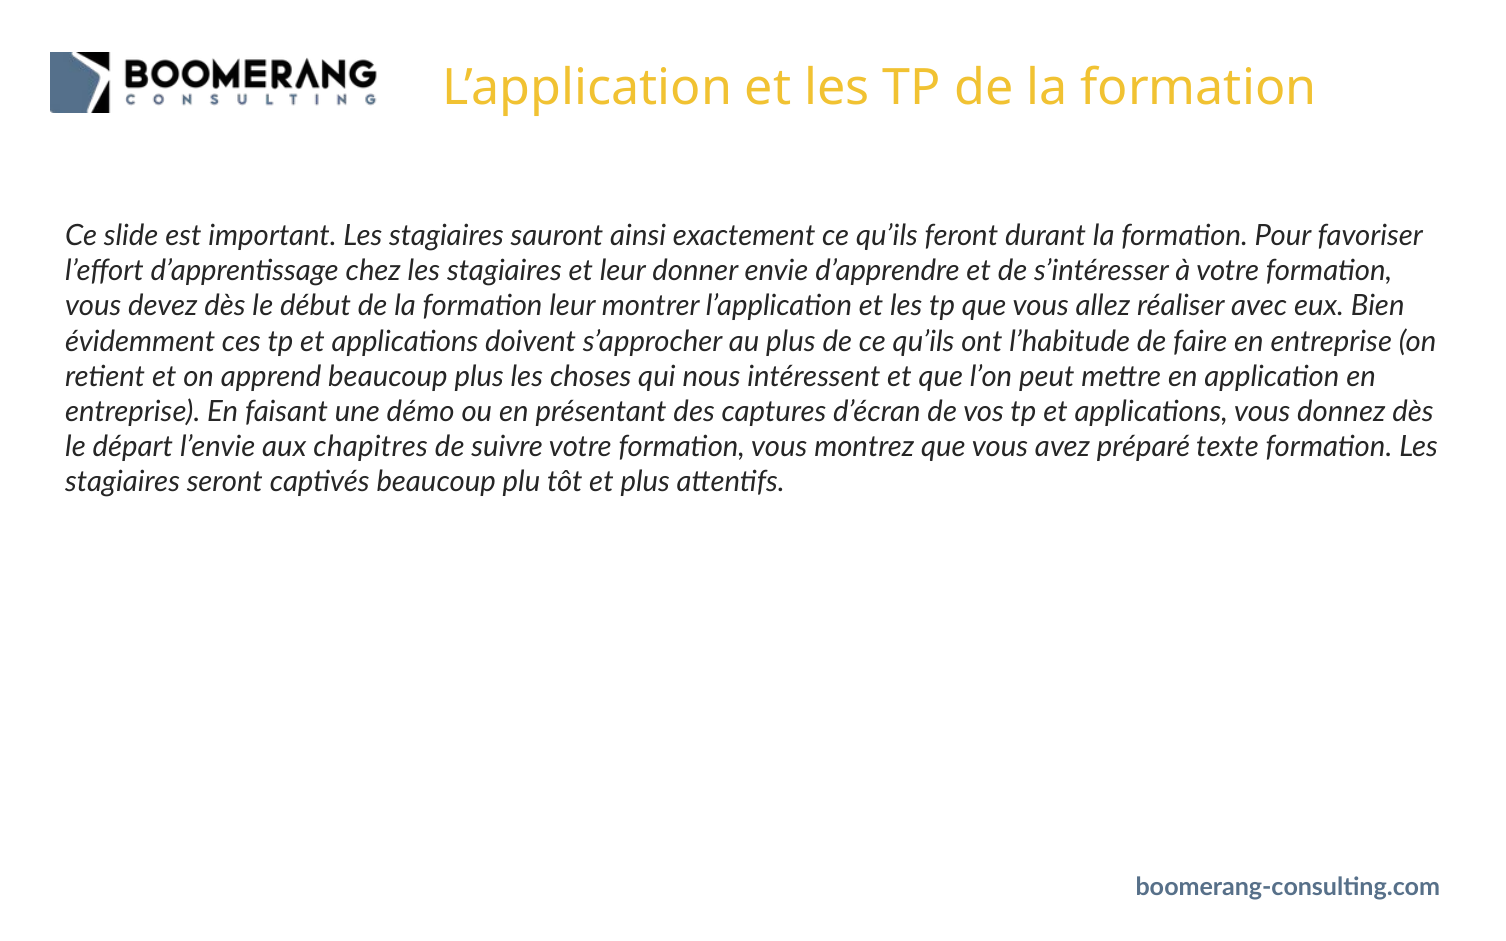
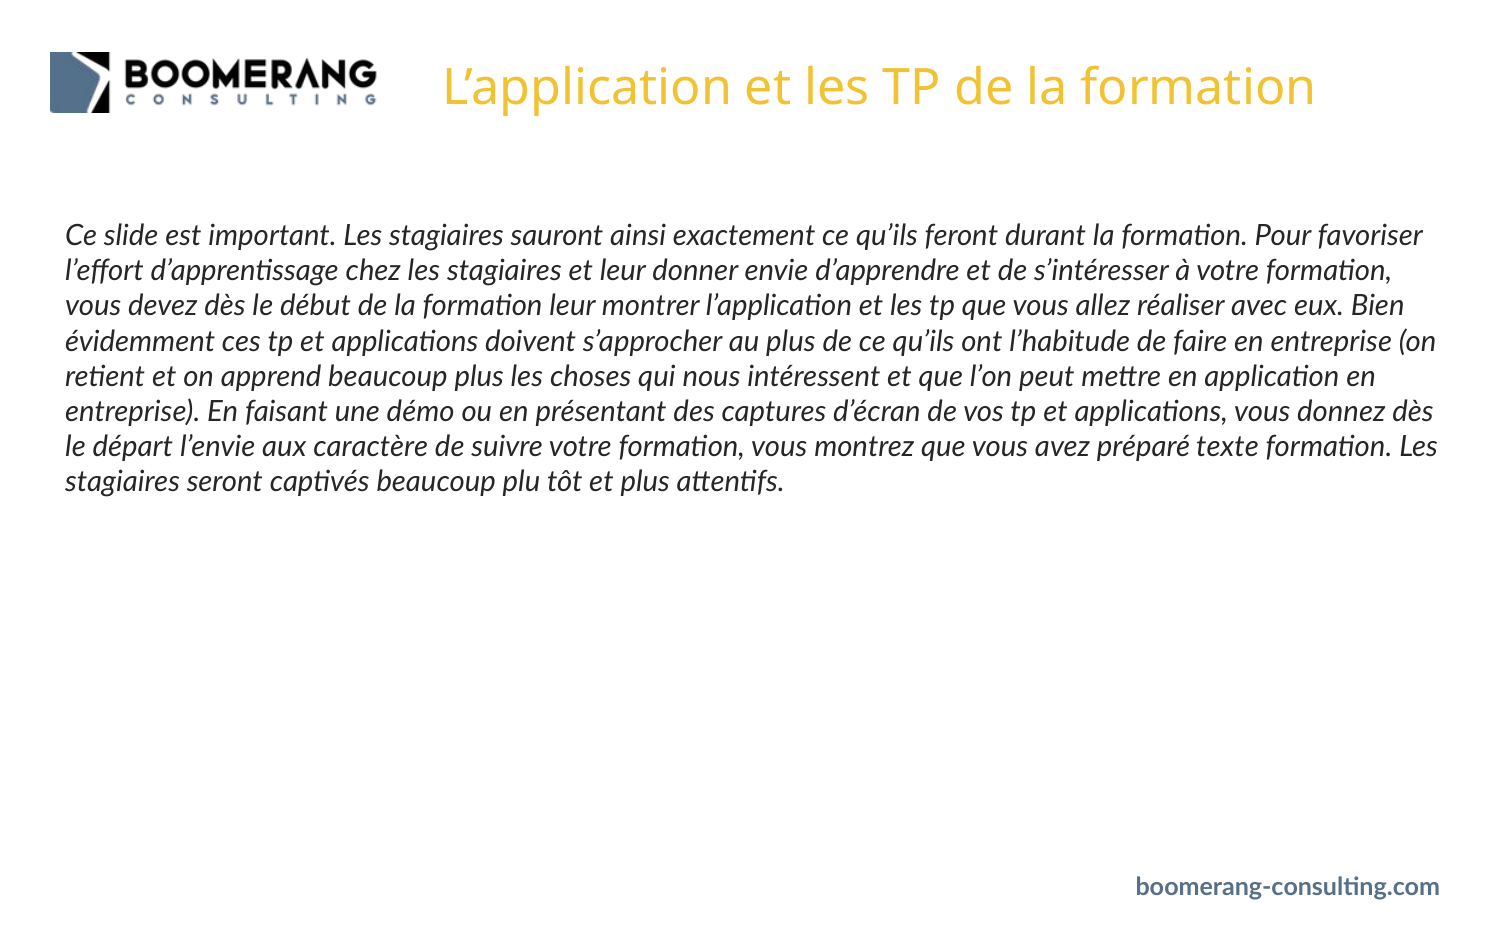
chapitres: chapitres -> caractère
